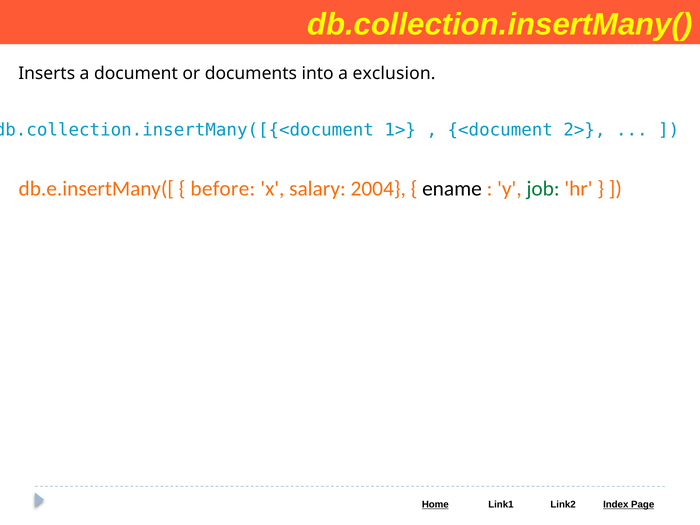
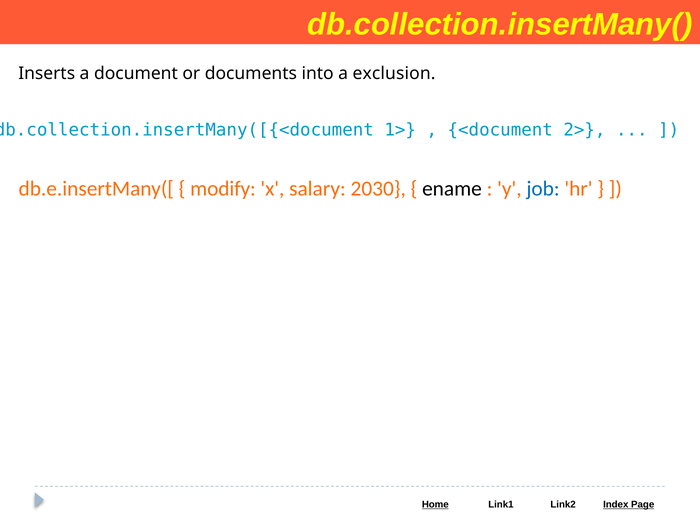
before: before -> modify
2004: 2004 -> 2030
job colour: green -> blue
